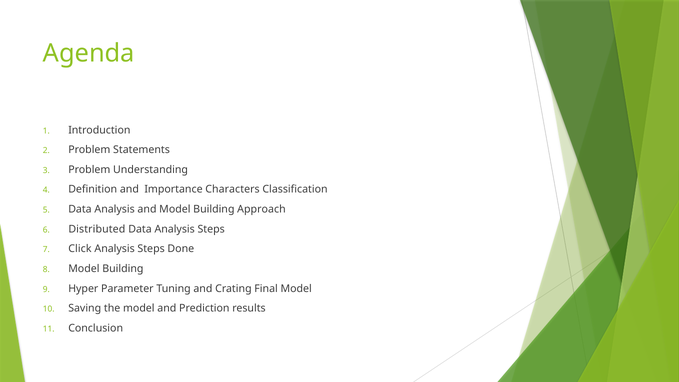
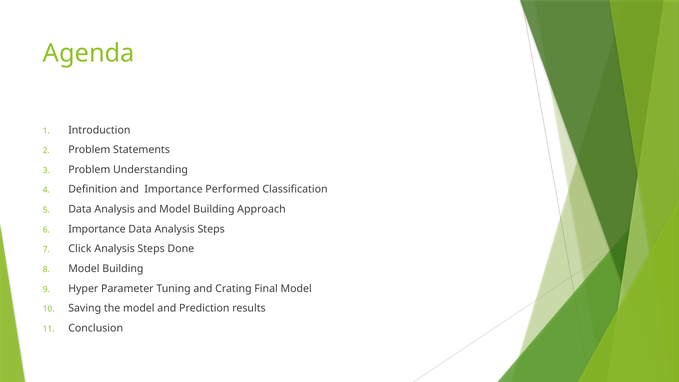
Characters: Characters -> Performed
Distributed at (97, 229): Distributed -> Importance
